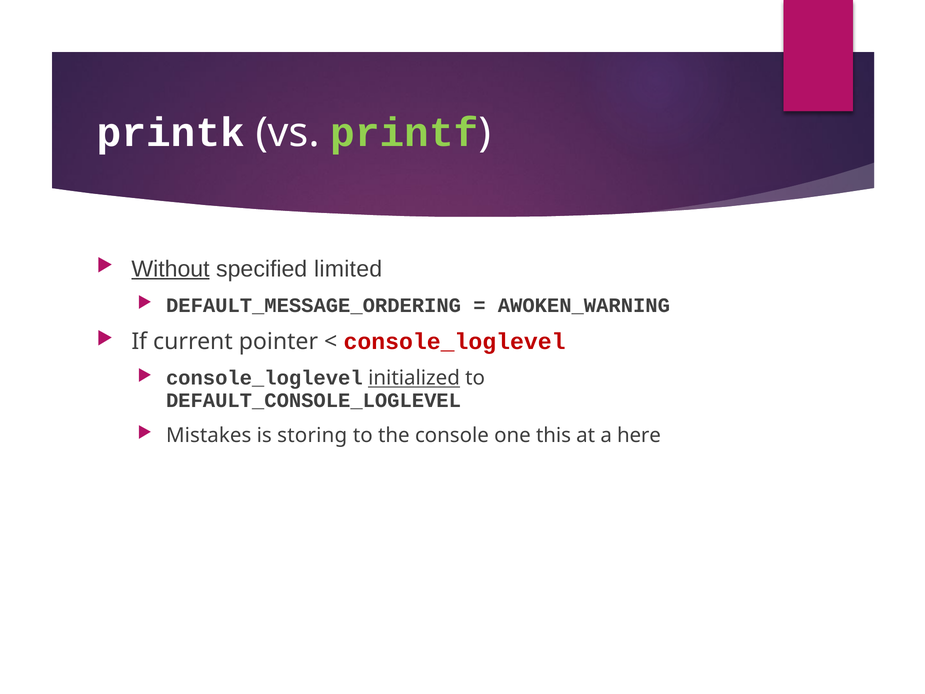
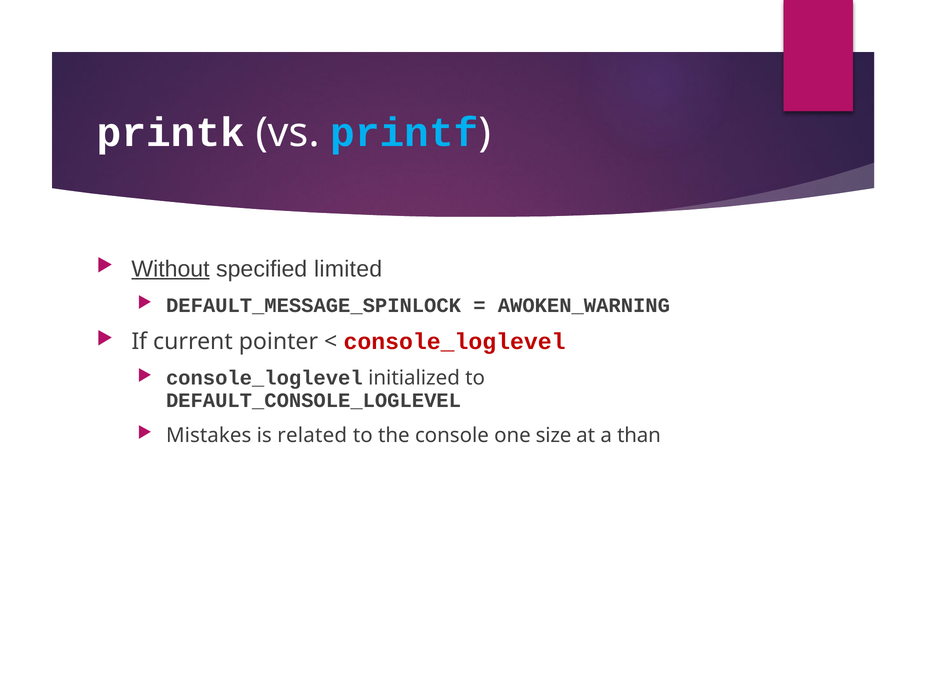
printf colour: light green -> light blue
DEFAULT_MESSAGE_ORDERING: DEFAULT_MESSAGE_ORDERING -> DEFAULT_MESSAGE_SPINLOCK
initialized underline: present -> none
storing: storing -> related
this: this -> size
here: here -> than
